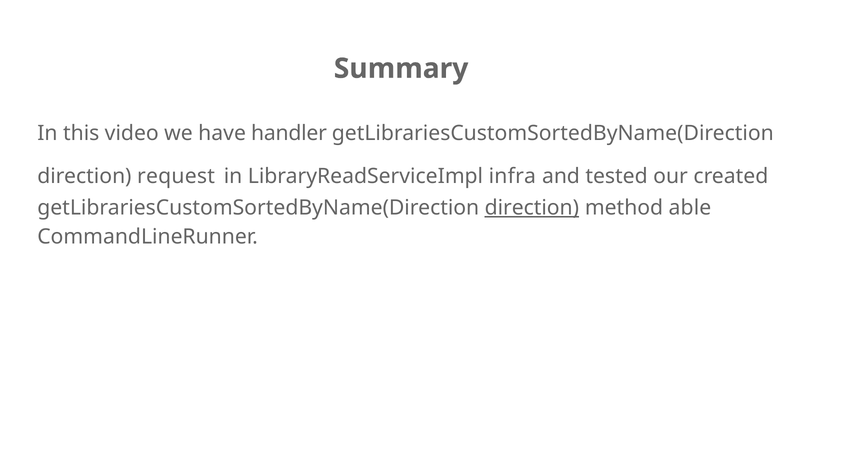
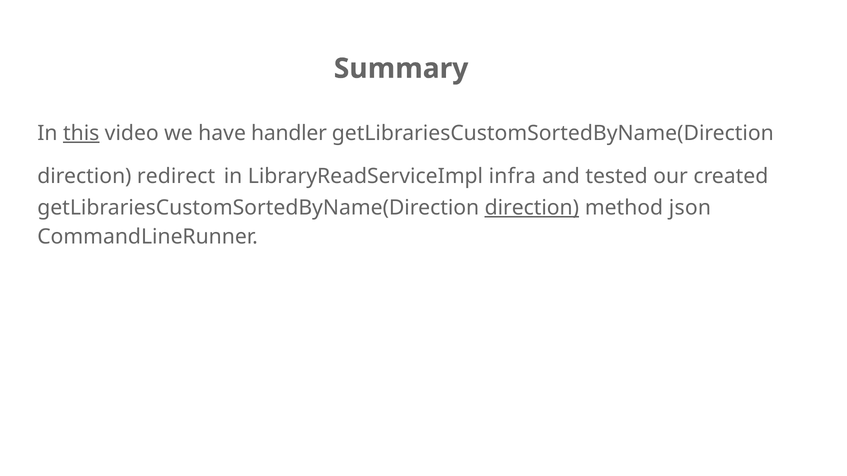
this underline: none -> present
request: request -> redirect
able: able -> json
